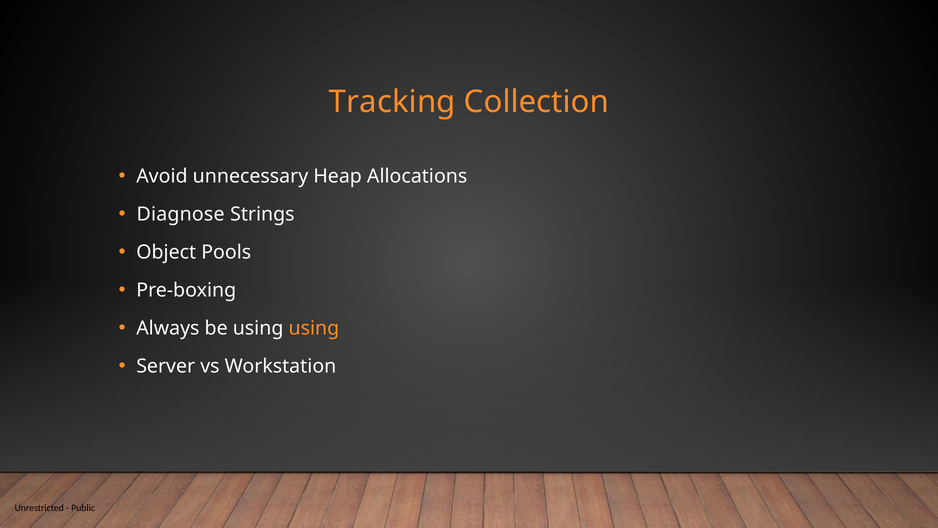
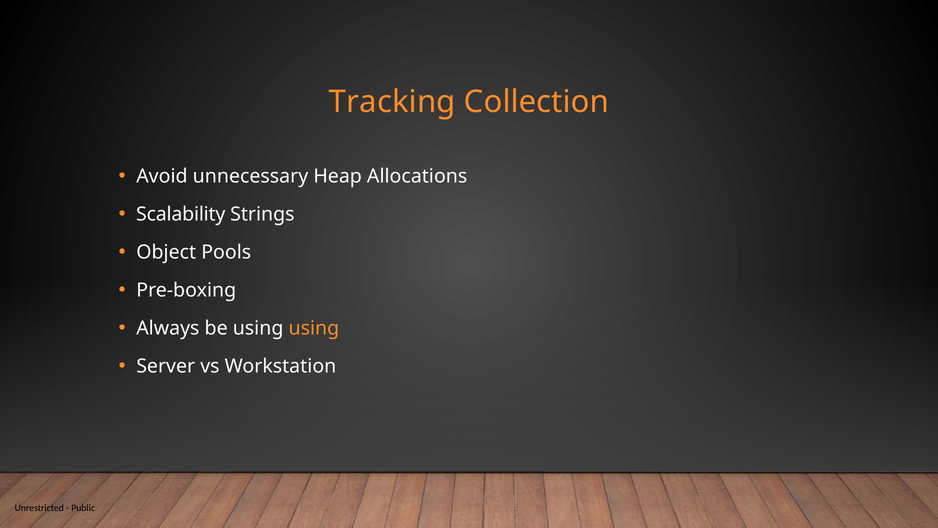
Diagnose: Diagnose -> Scalability
